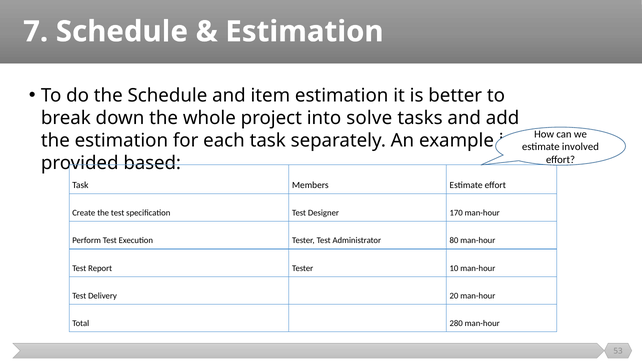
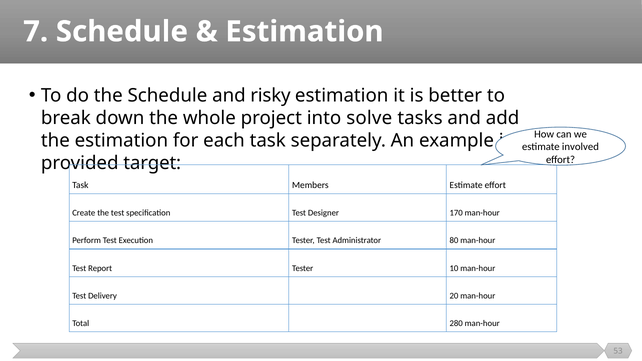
item: item -> risky
based: based -> target
